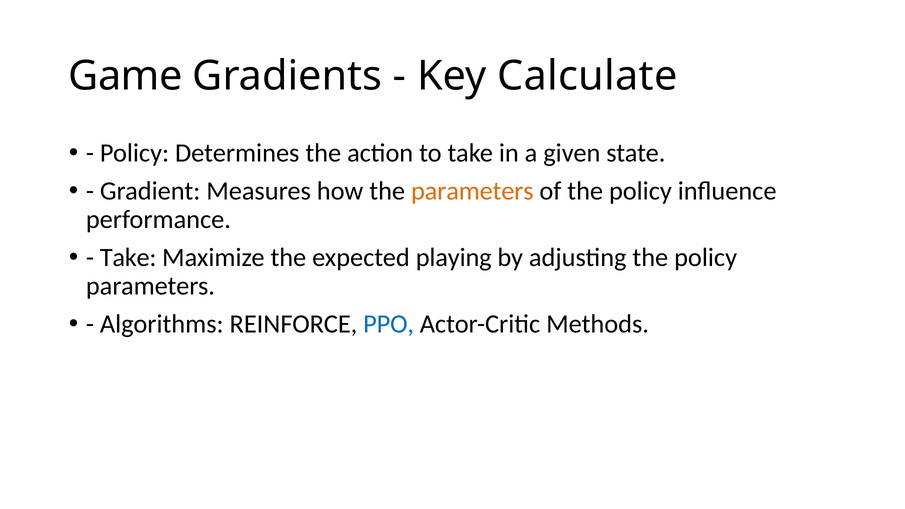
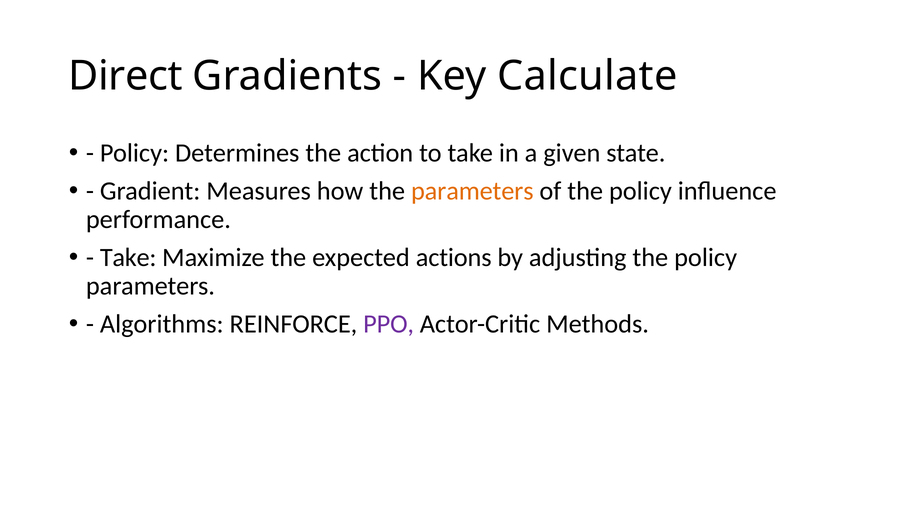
Game: Game -> Direct
playing: playing -> actions
PPO colour: blue -> purple
